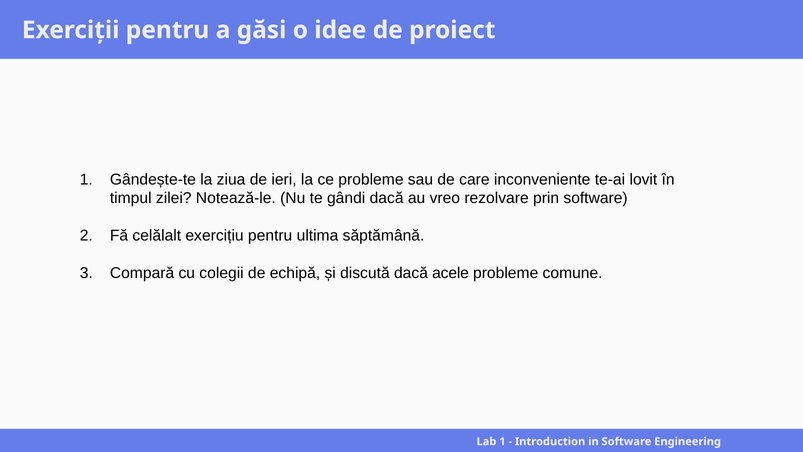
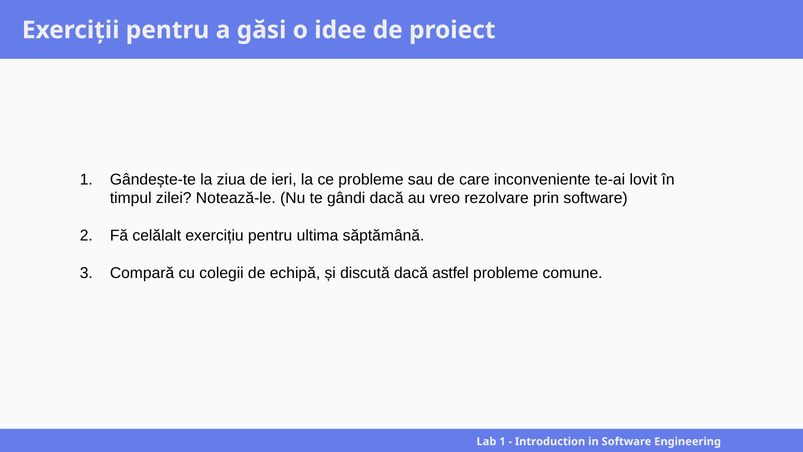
acele: acele -> astfel
